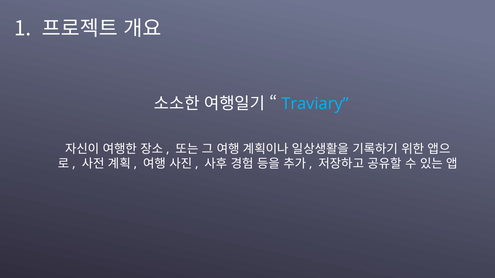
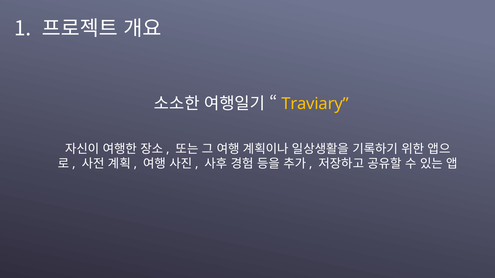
Traviary colour: light blue -> yellow
